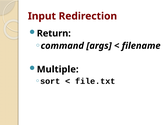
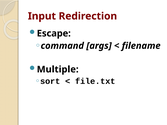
Return: Return -> Escape
